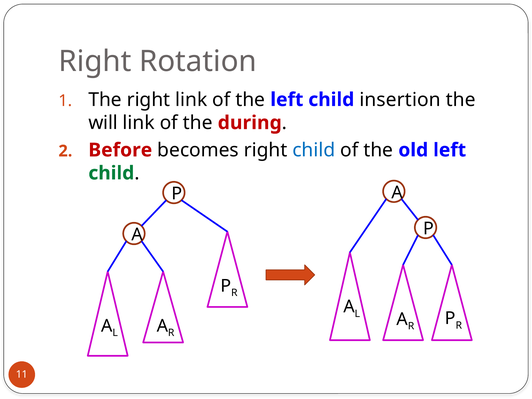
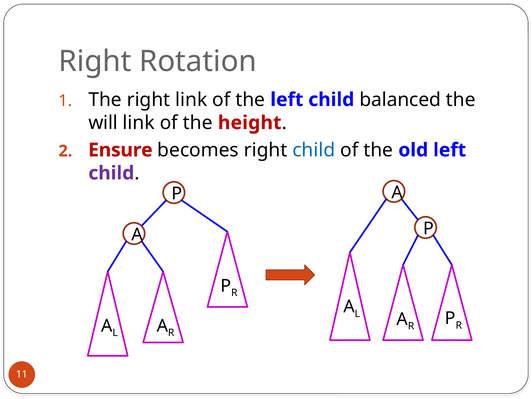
insertion: insertion -> balanced
during: during -> height
Before: Before -> Ensure
child at (111, 173) colour: green -> purple
